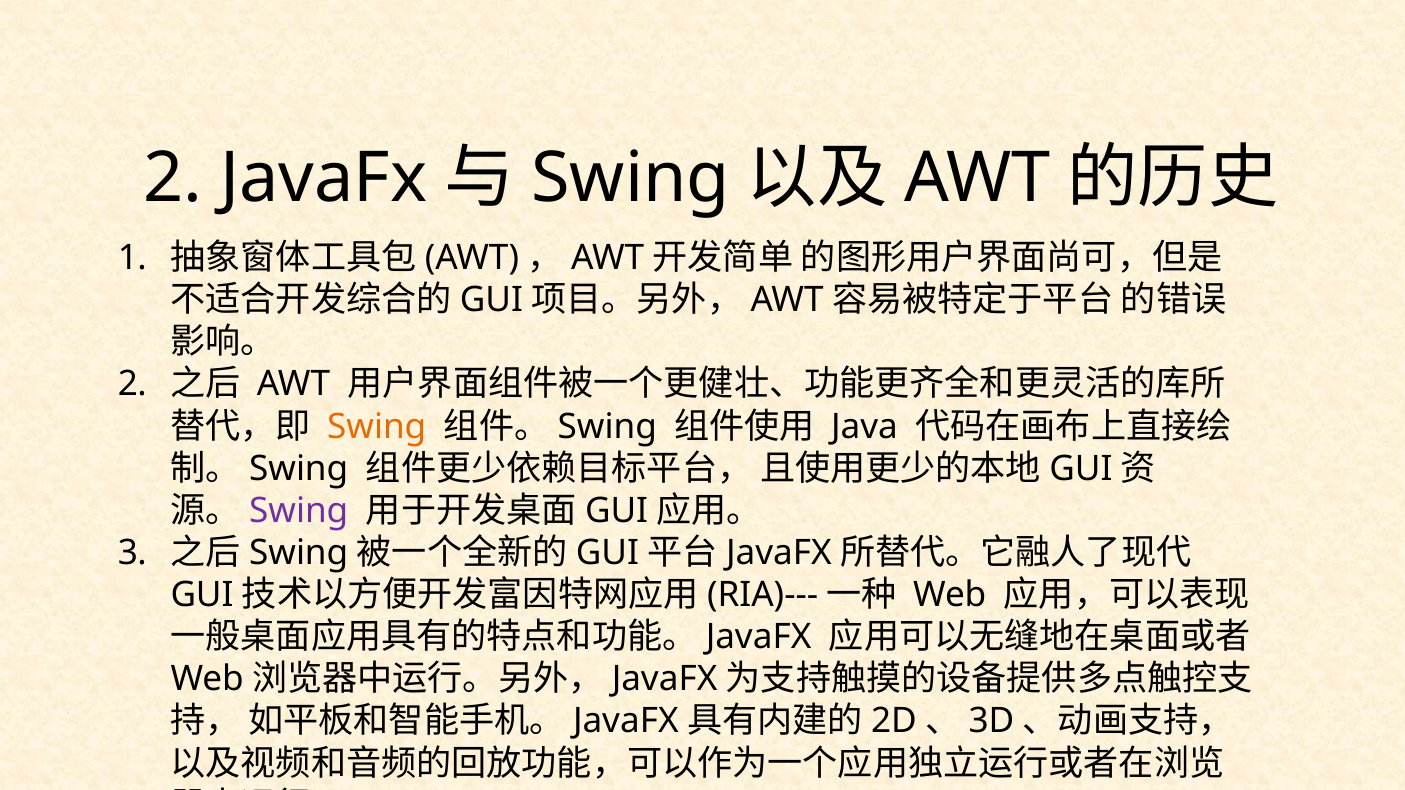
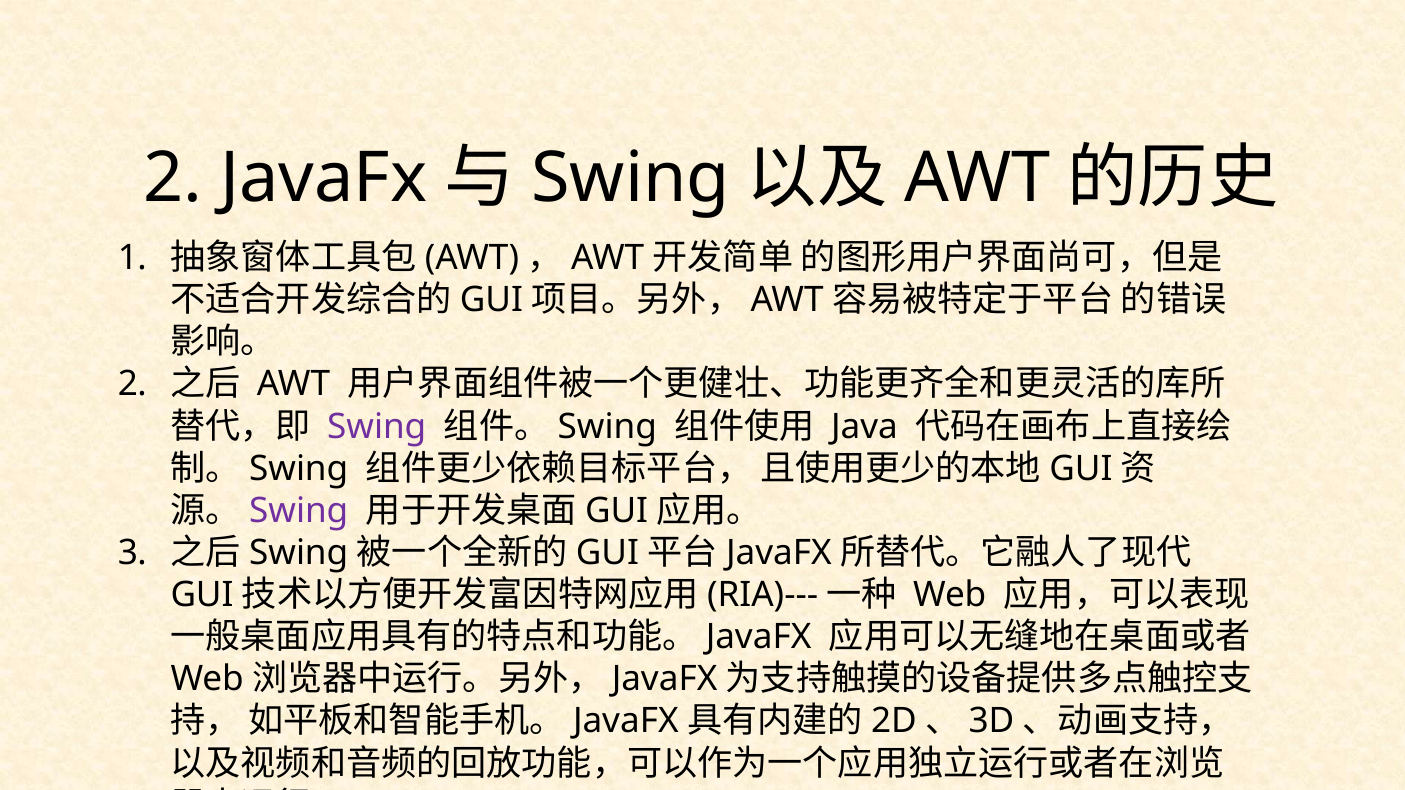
Swing at (377, 427) colour: orange -> purple
